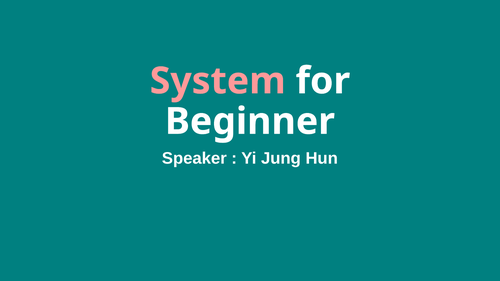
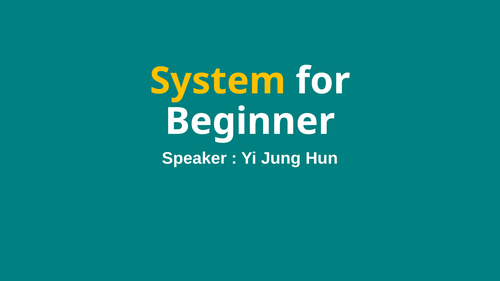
System colour: pink -> yellow
